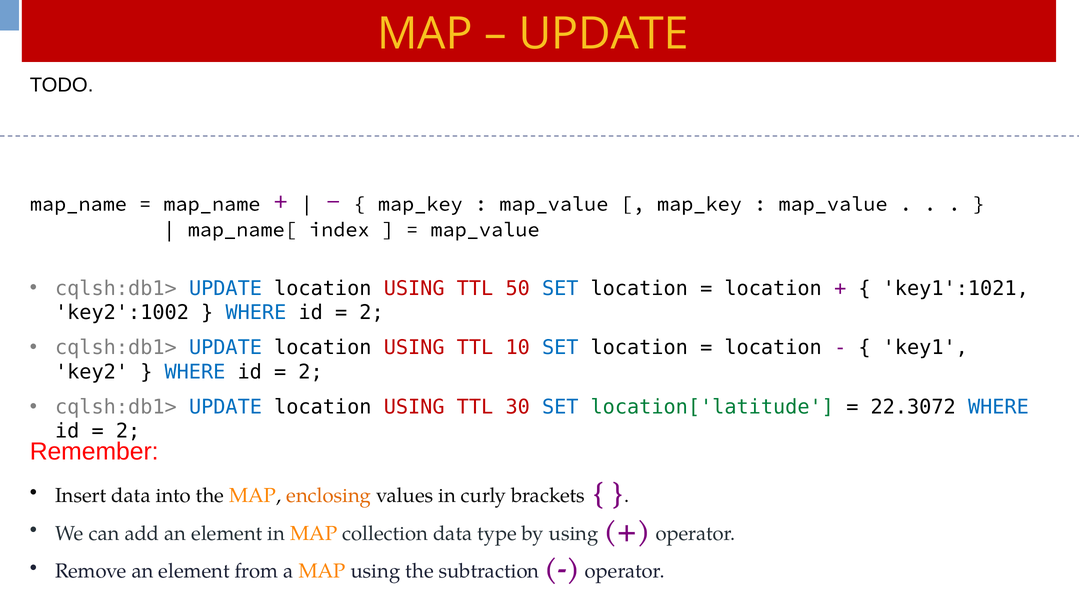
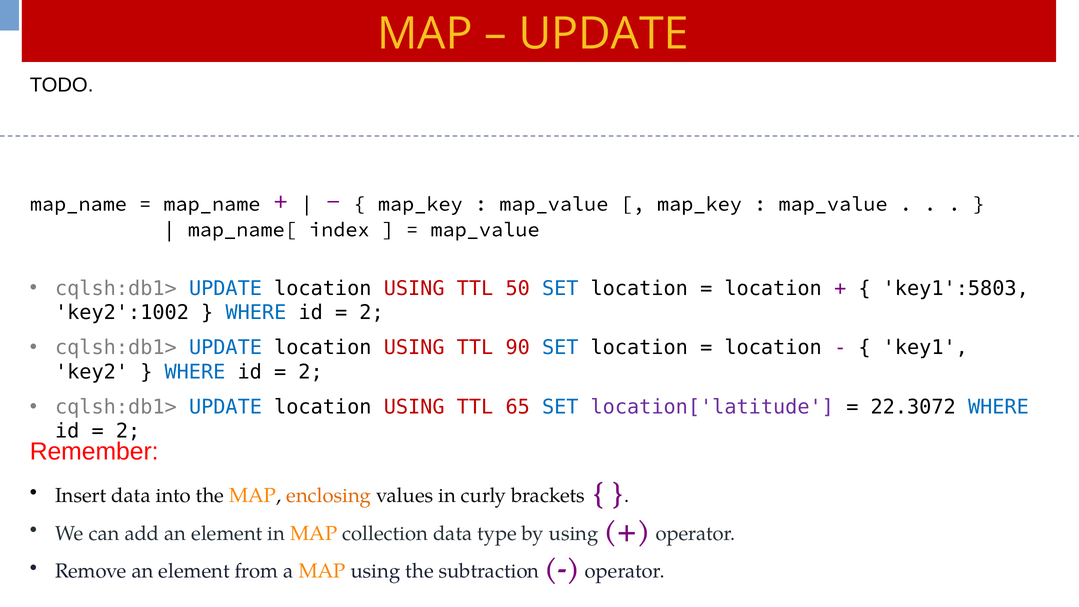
key1':1021: key1':1021 -> key1':5803
10: 10 -> 90
30: 30 -> 65
location['latitude colour: green -> purple
